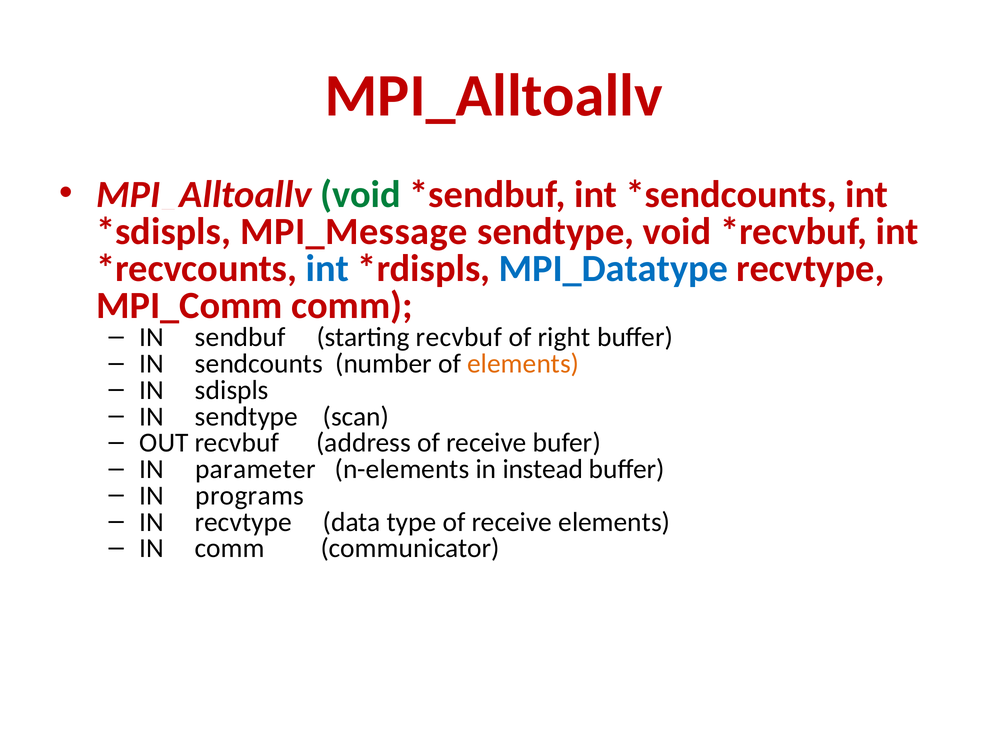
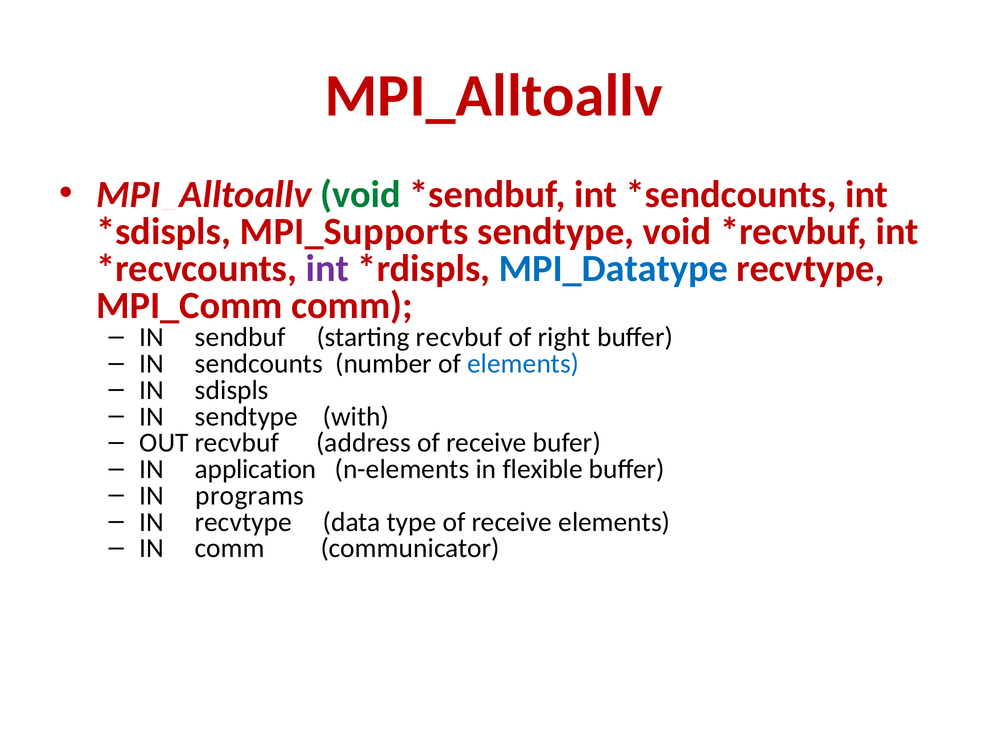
MPI_Message: MPI_Message -> MPI_Supports
int at (327, 268) colour: blue -> purple
elements at (523, 364) colour: orange -> blue
scan: scan -> with
parameter: parameter -> application
instead: instead -> flexible
